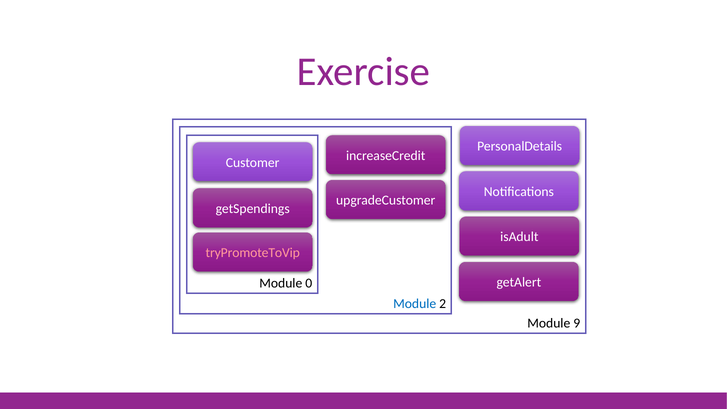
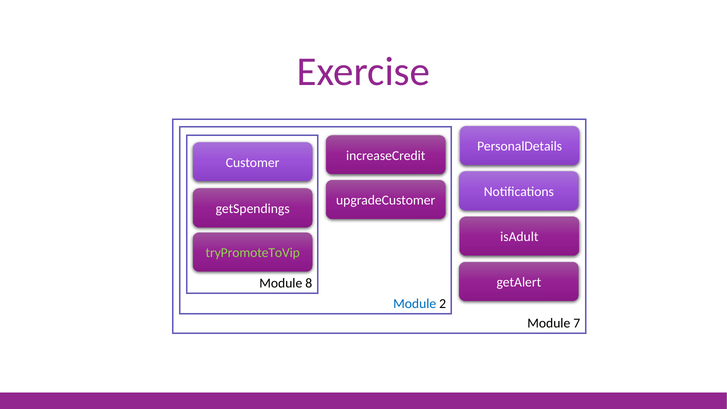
tryPromoteToVip colour: pink -> light green
0: 0 -> 8
9: 9 -> 7
